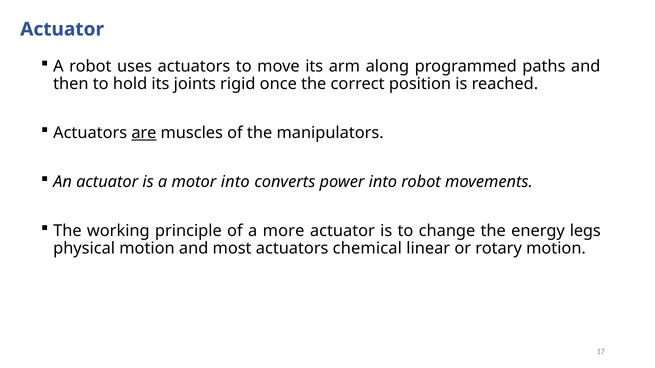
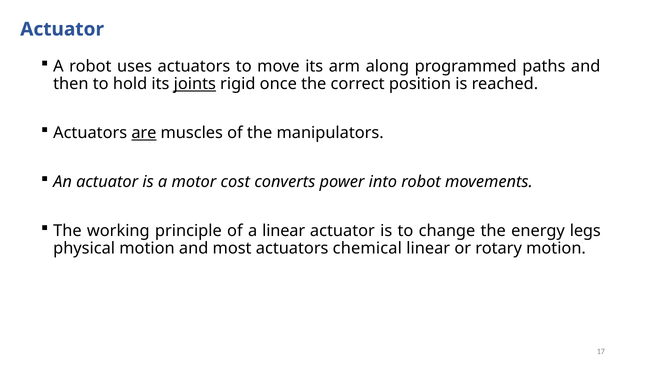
joints underline: none -> present
motor into: into -> cost
a more: more -> linear
